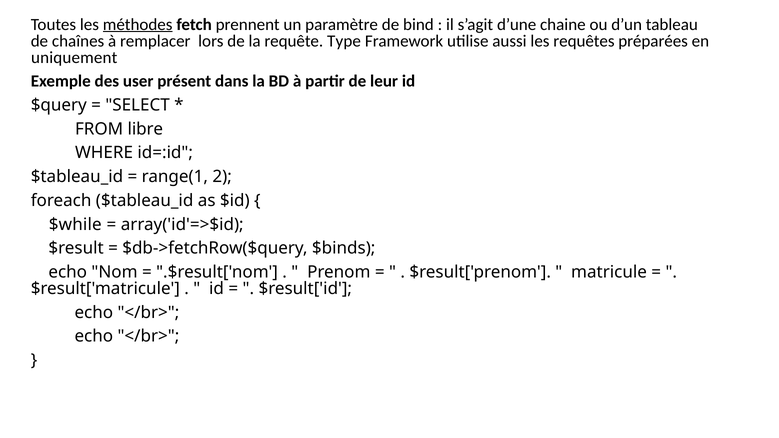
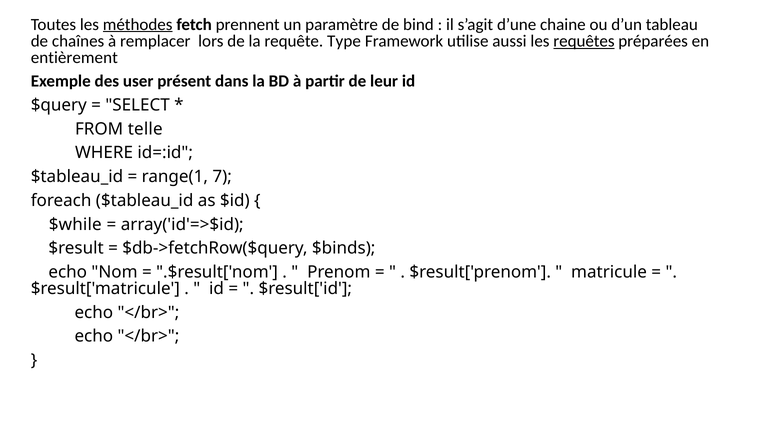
requêtes underline: none -> present
uniquement: uniquement -> entièrement
libre: libre -> telle
2: 2 -> 7
